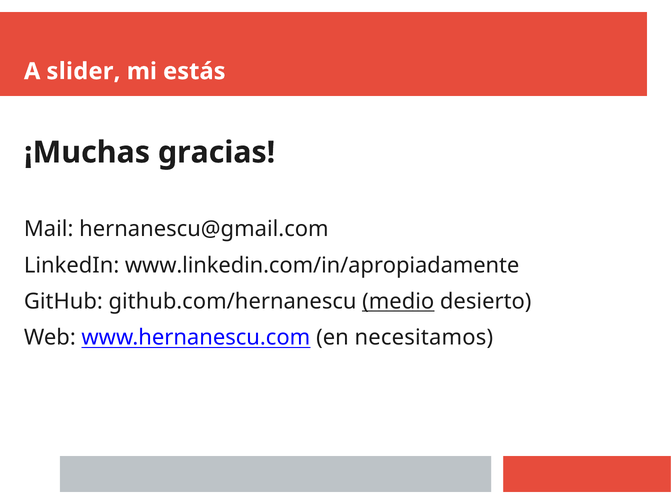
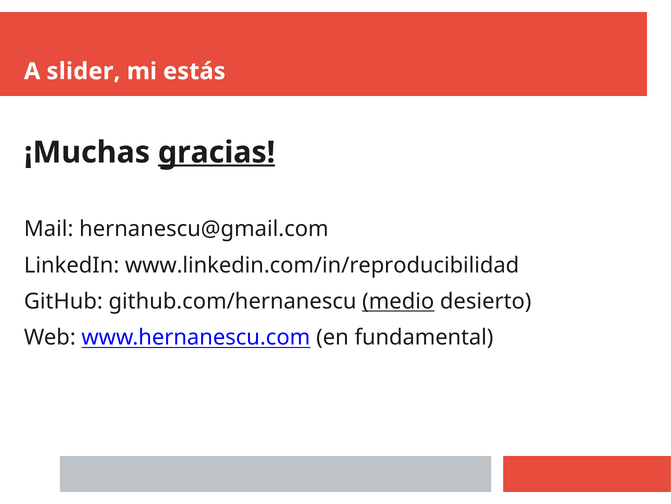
gracias underline: none -> present
www.linkedin.com/in/apropiadamente: www.linkedin.com/in/apropiadamente -> www.linkedin.com/in/reproducibilidad
necesitamos: necesitamos -> fundamental
